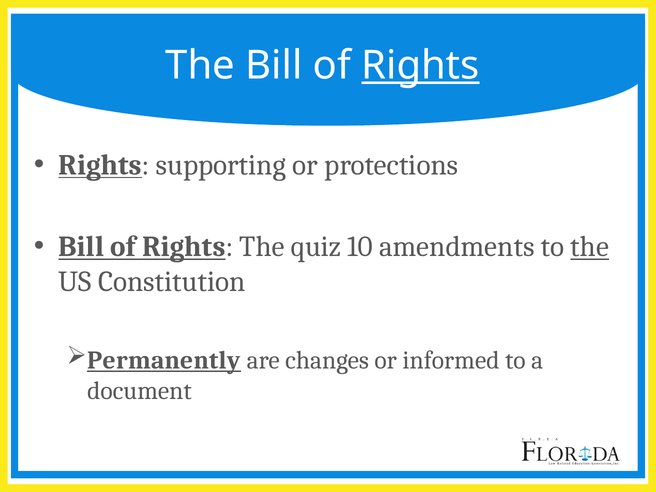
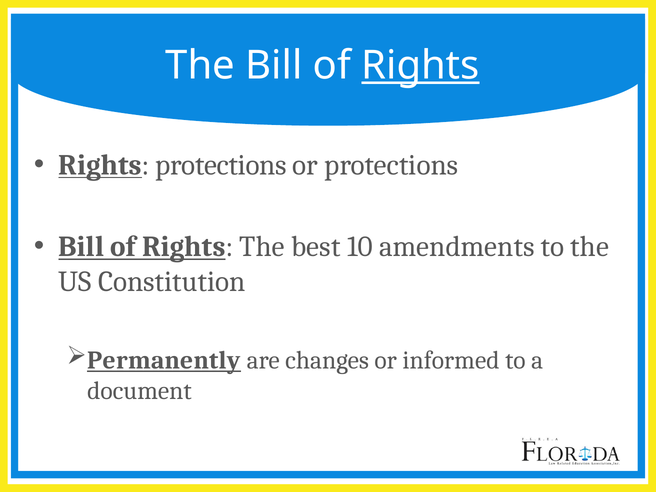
Rights supporting: supporting -> protections
quiz: quiz -> best
the at (590, 247) underline: present -> none
